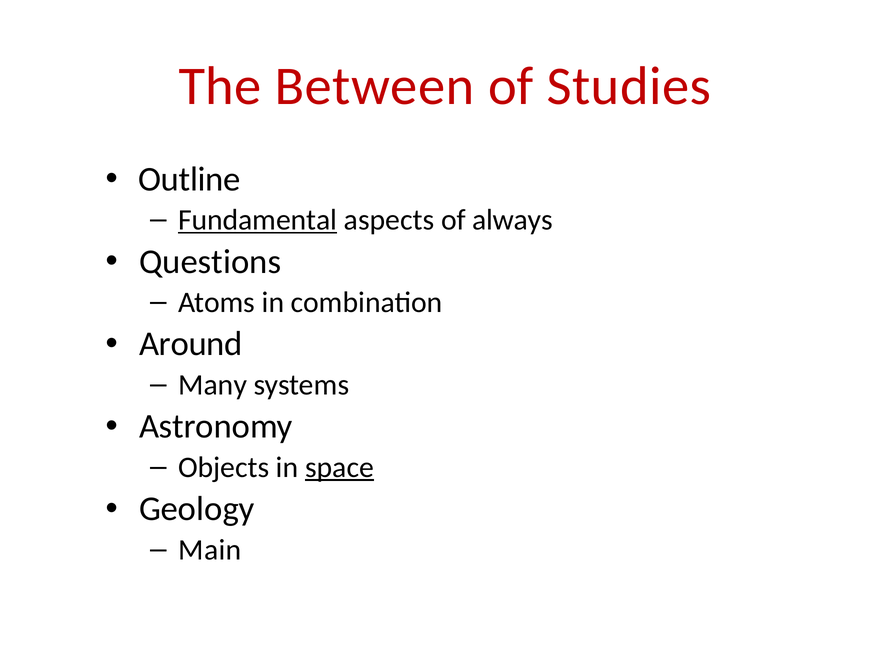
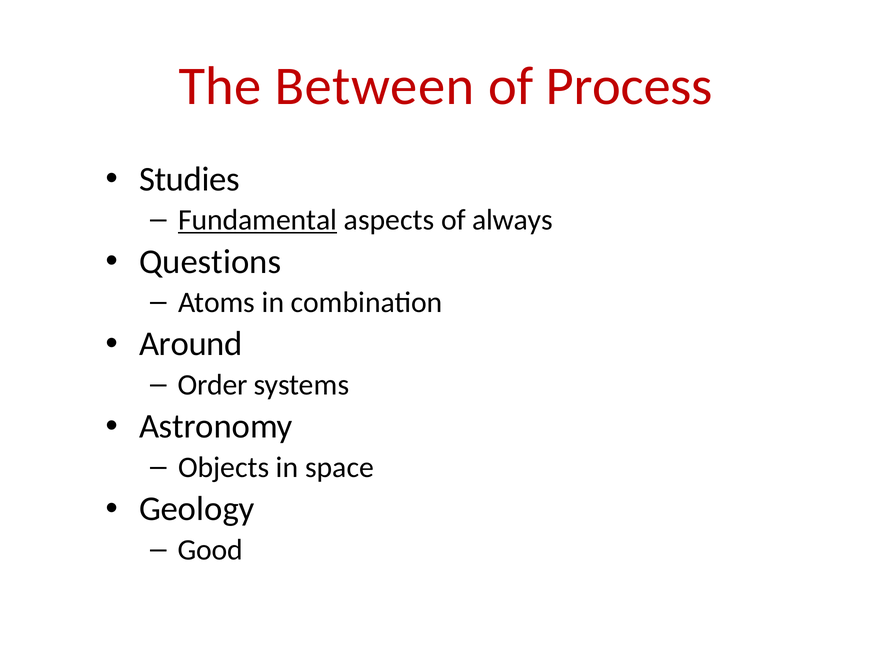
Studies: Studies -> Process
Outline: Outline -> Studies
Many: Many -> Order
space underline: present -> none
Main: Main -> Good
